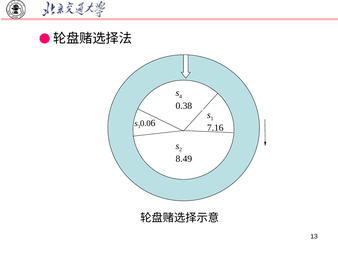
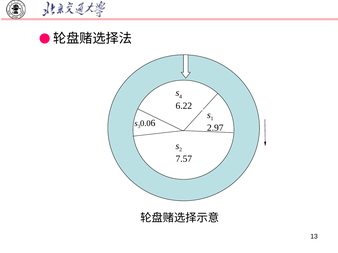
0.38: 0.38 -> 6.22
7.16: 7.16 -> 2.97
8.49: 8.49 -> 7.57
